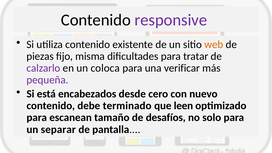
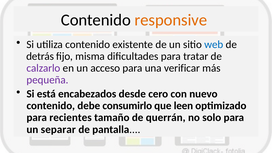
responsive colour: purple -> orange
web colour: orange -> blue
piezas: piezas -> detrás
coloca: coloca -> acceso
terminado: terminado -> consumirlo
escanean: escanean -> recientes
desafíos: desafíos -> querrán
